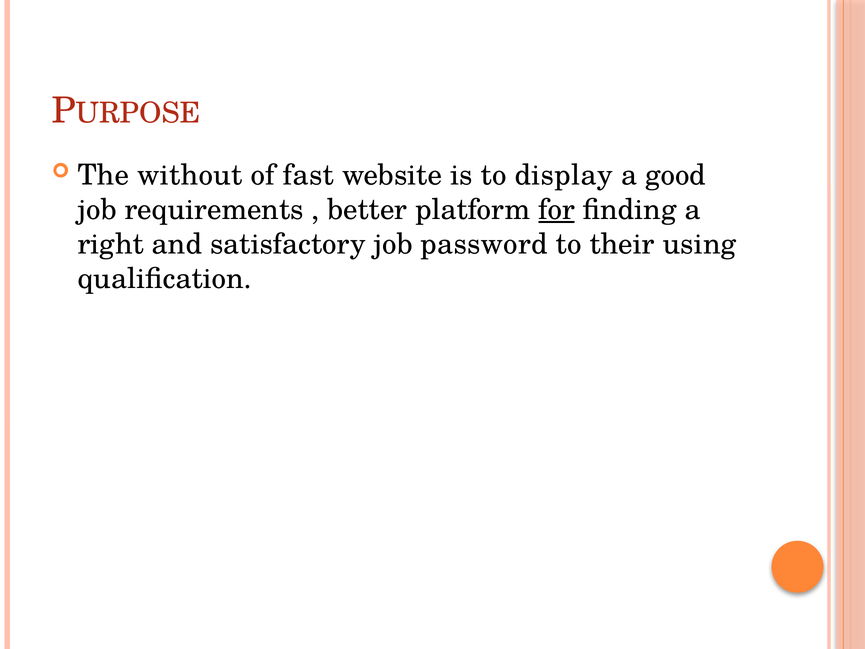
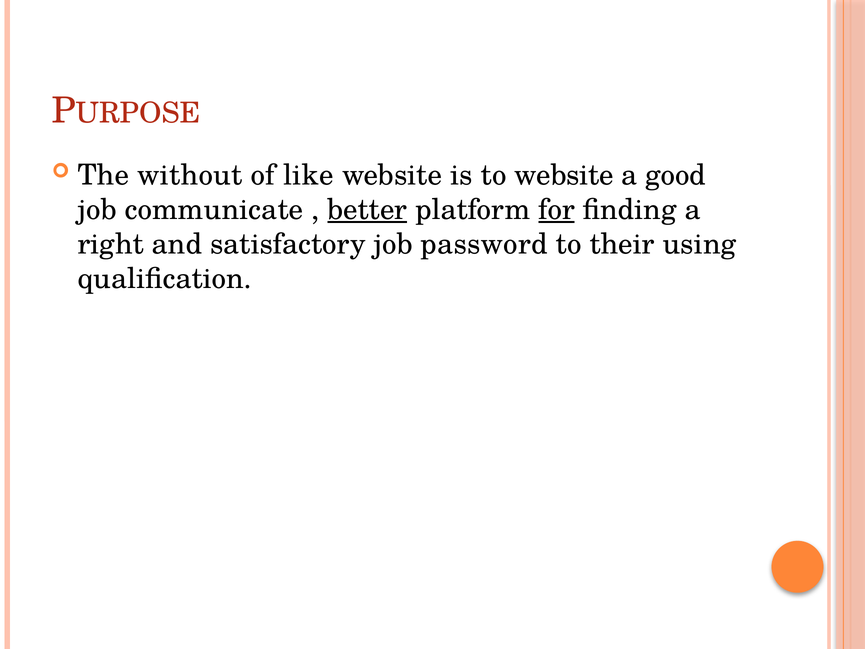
fast: fast -> like
to display: display -> website
requirements: requirements -> communicate
better underline: none -> present
